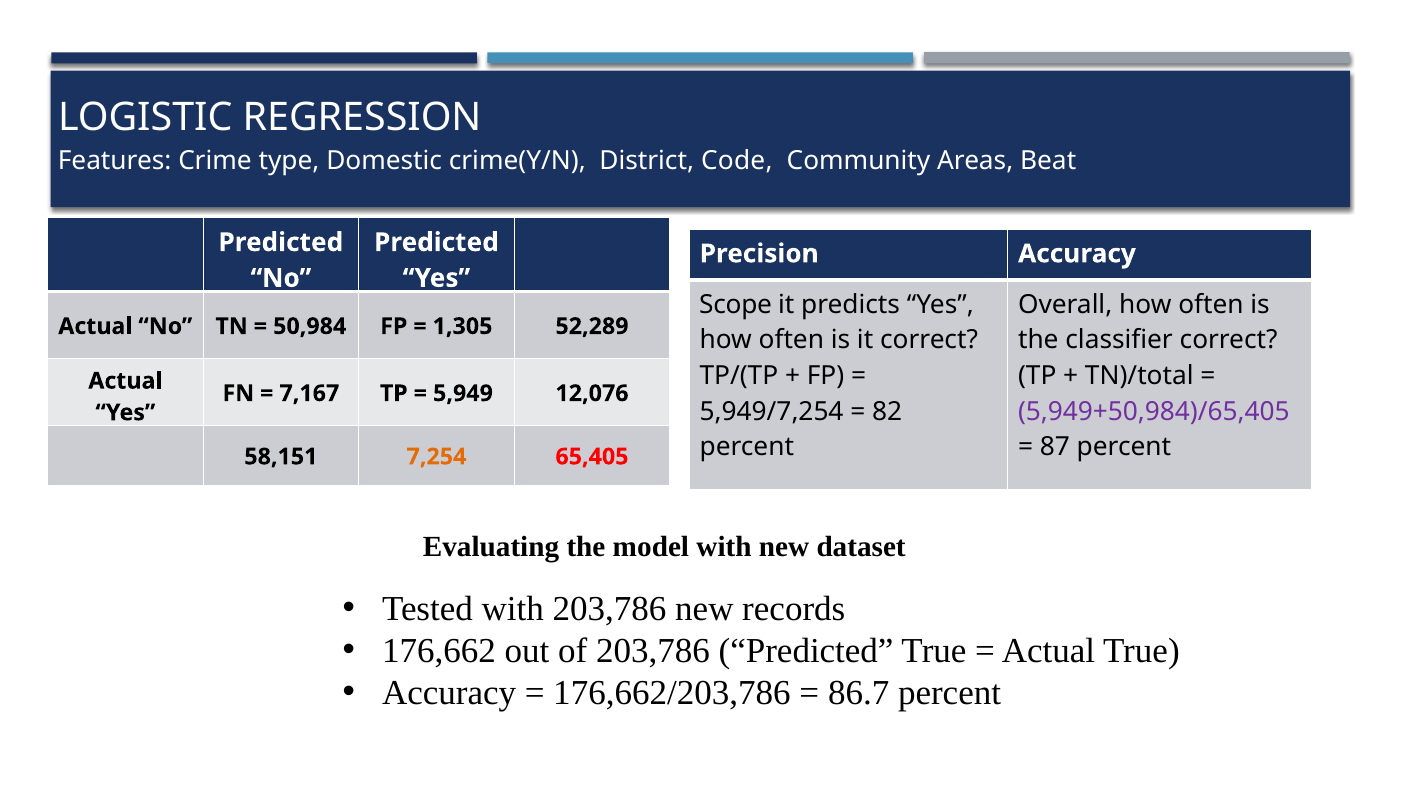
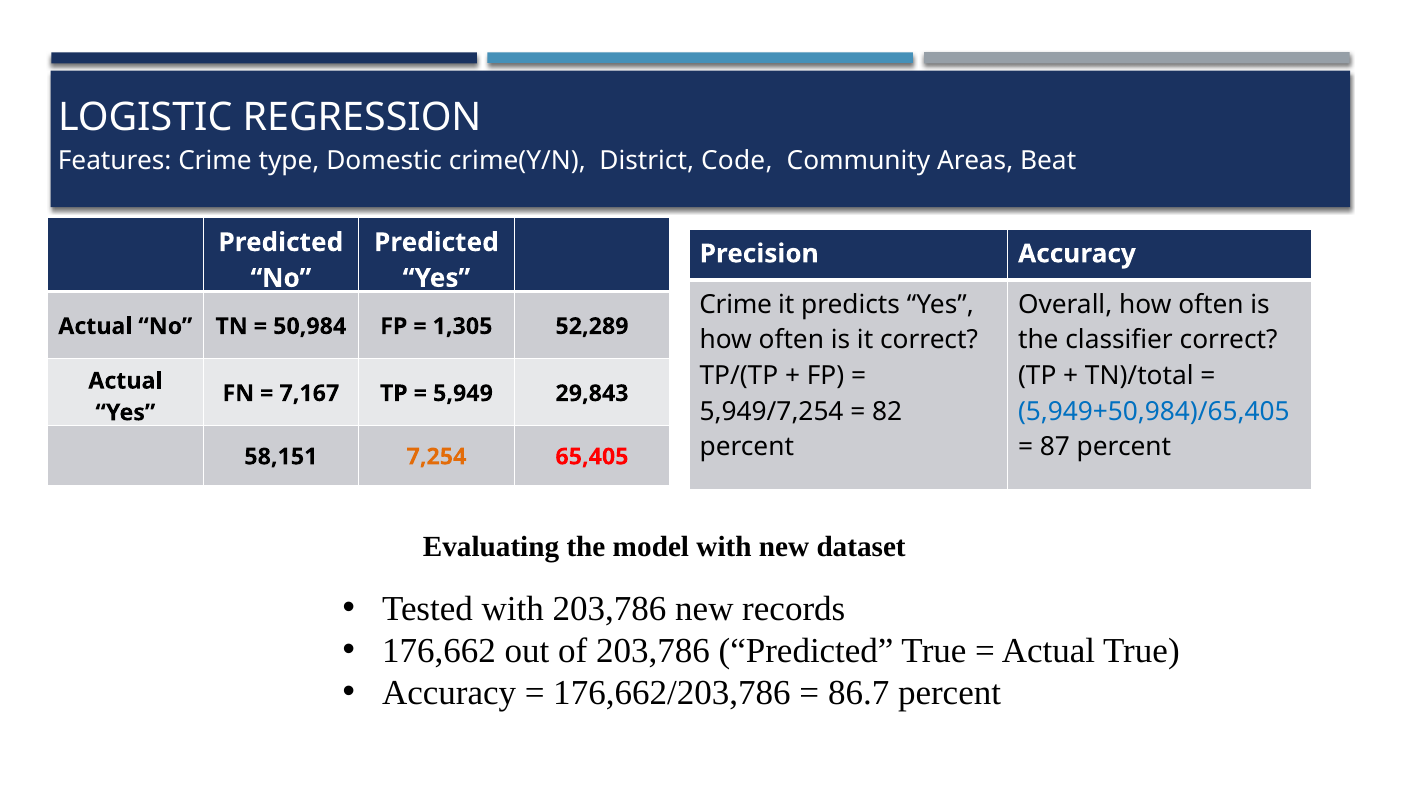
Scope at (736, 304): Scope -> Crime
12,076: 12,076 -> 29,843
5,949+50,984)/65,405 colour: purple -> blue
